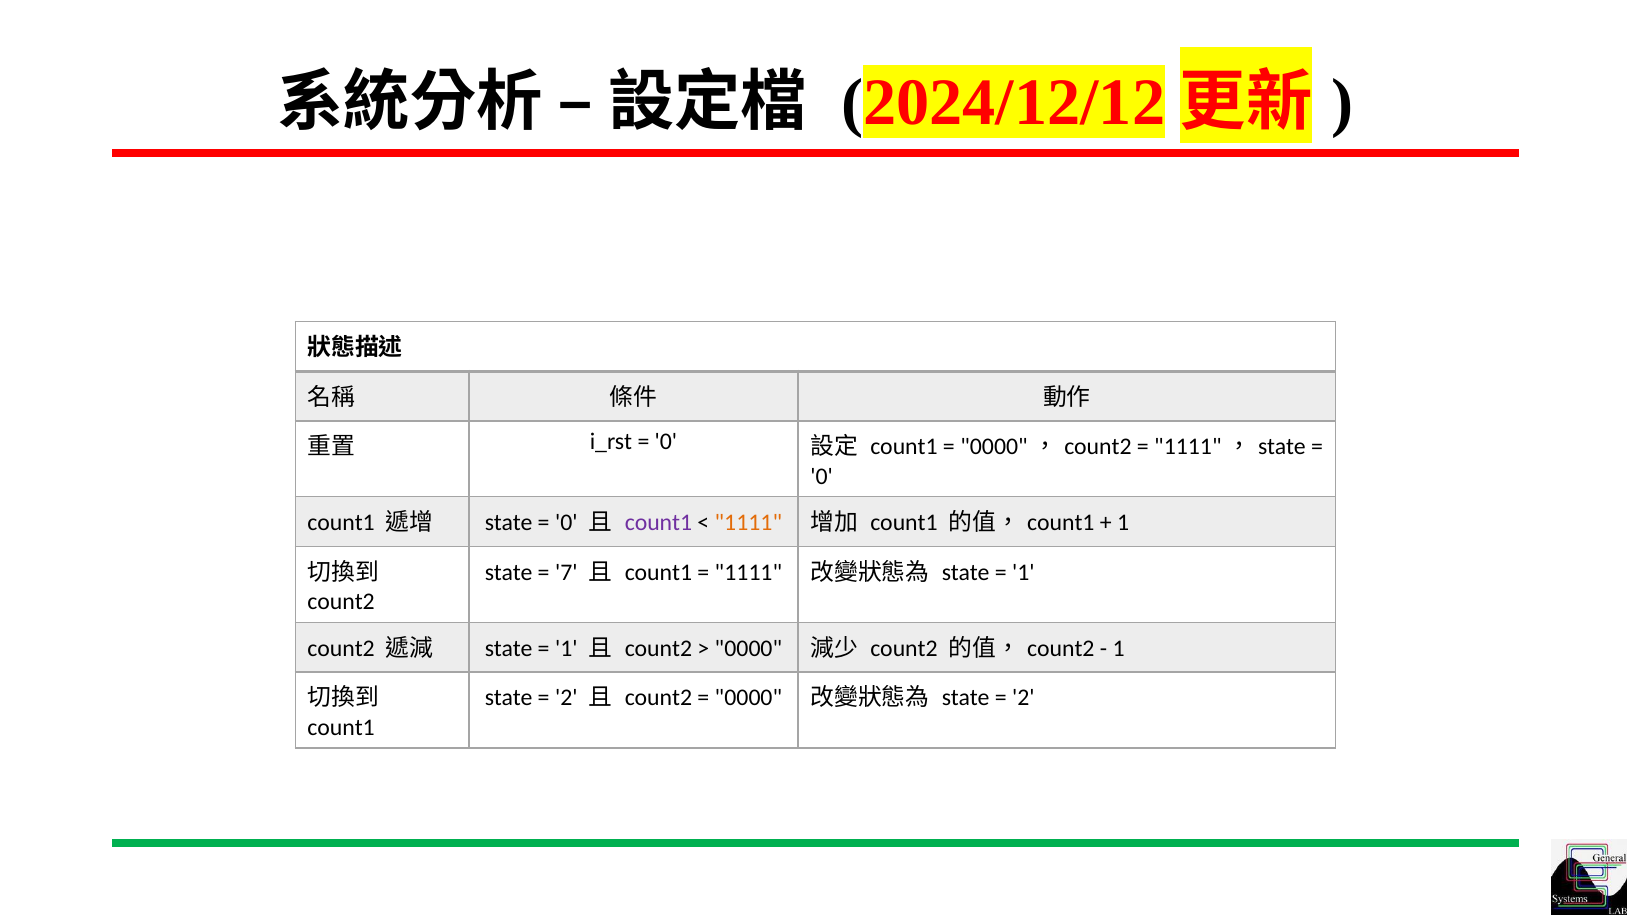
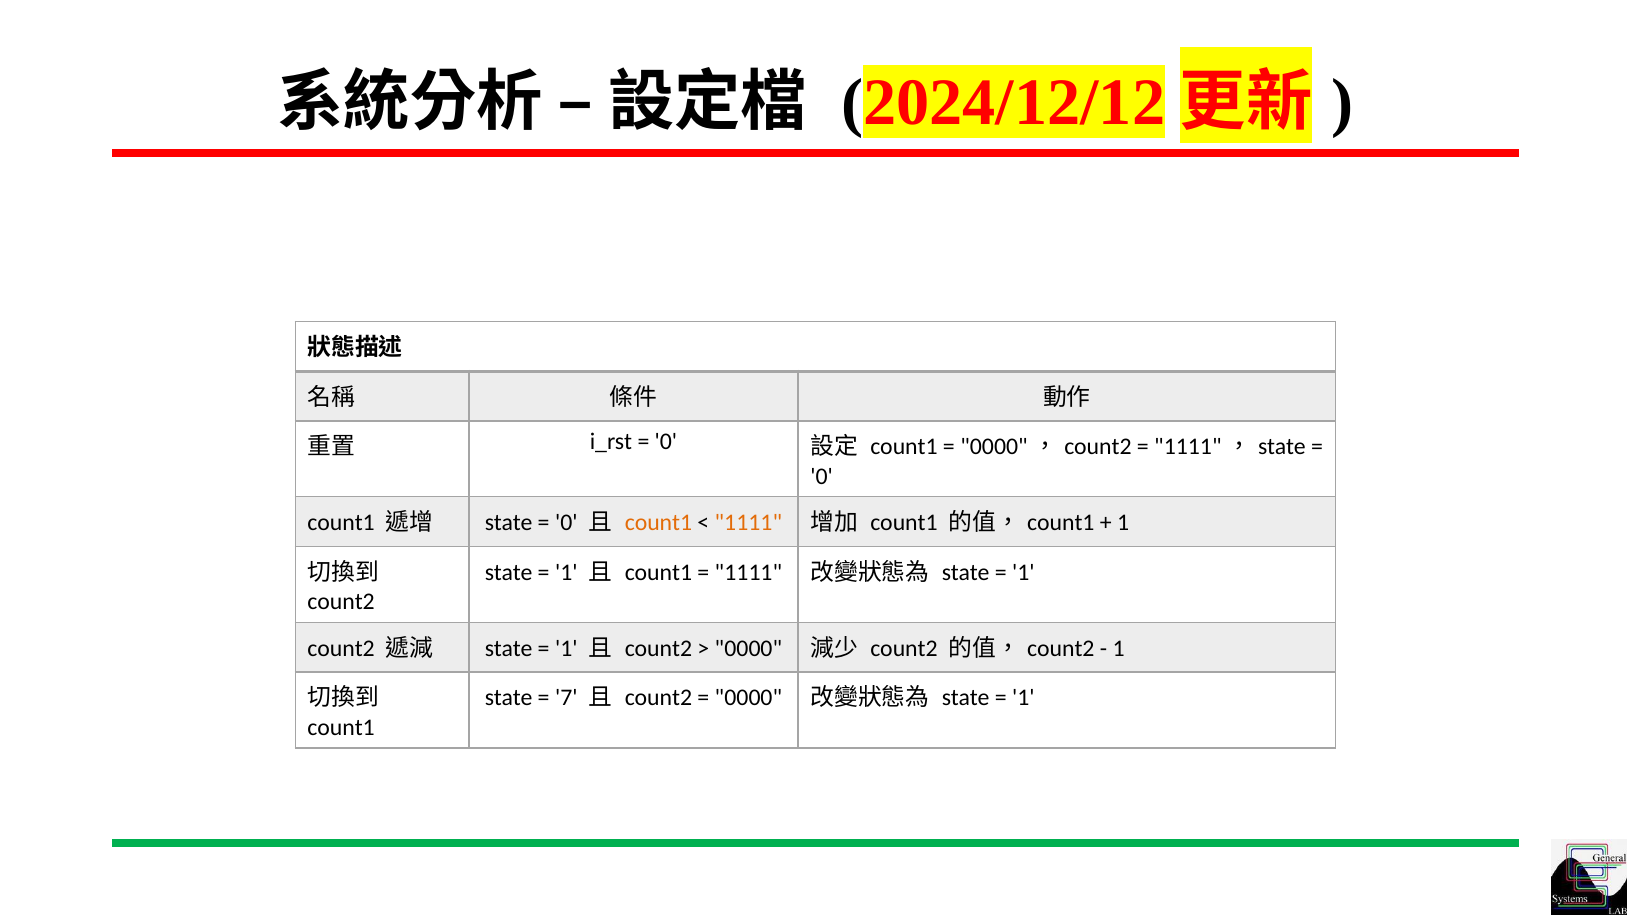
count1 at (658, 522) colour: purple -> orange
7 at (566, 572): 7 -> 1
2 at (566, 698): 2 -> 7
2 at (1023, 698): 2 -> 1
